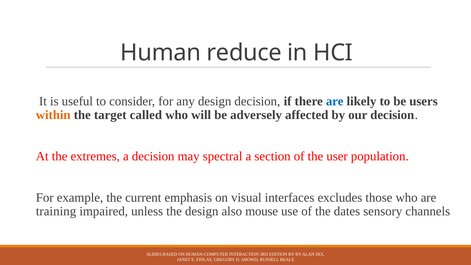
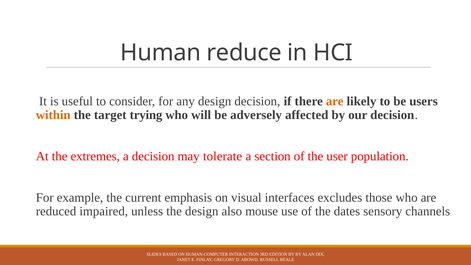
are at (335, 101) colour: blue -> orange
called: called -> trying
spectral: spectral -> tolerate
training: training -> reduced
